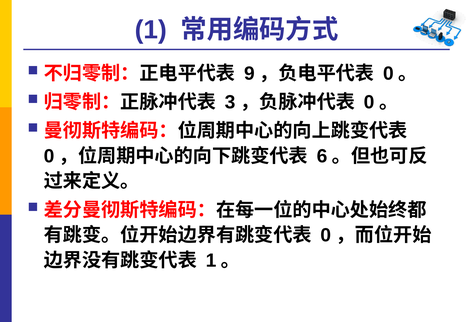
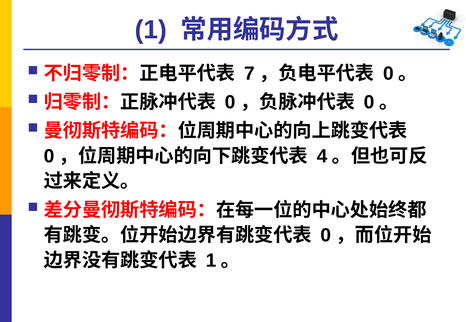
9: 9 -> 7
3 at (230, 102): 3 -> 0
6: 6 -> 4
